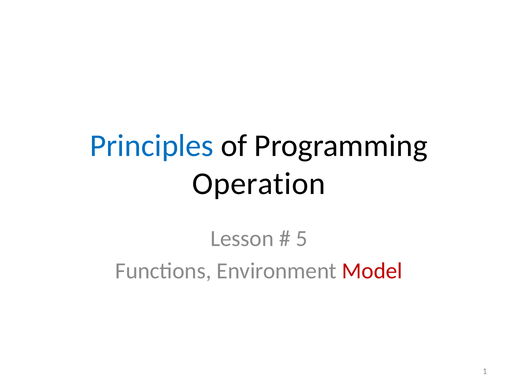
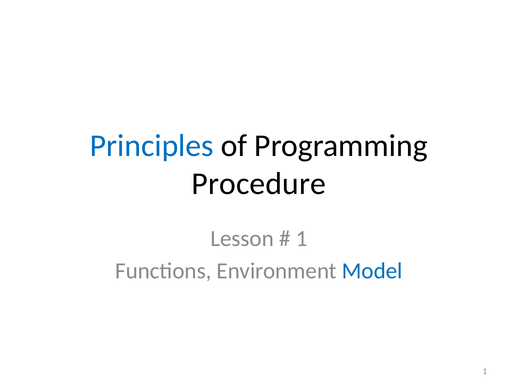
Operation: Operation -> Procedure
5 at (302, 238): 5 -> 1
Model colour: red -> blue
